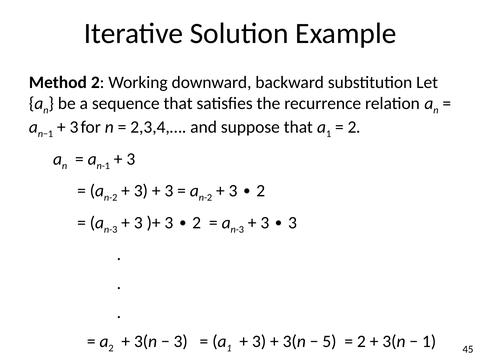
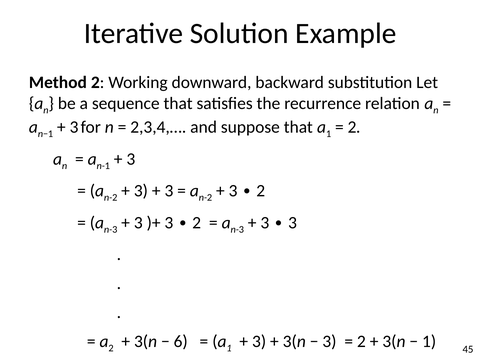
3 at (181, 342): 3 -> 6
5 at (329, 342): 5 -> 3
